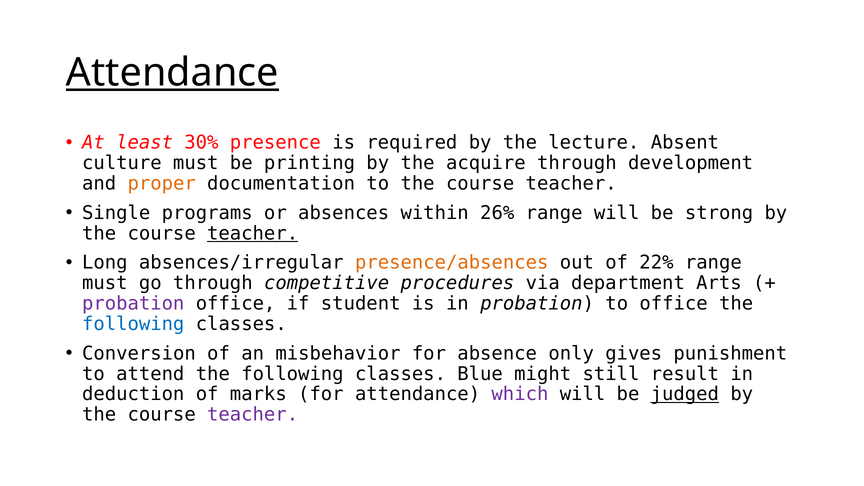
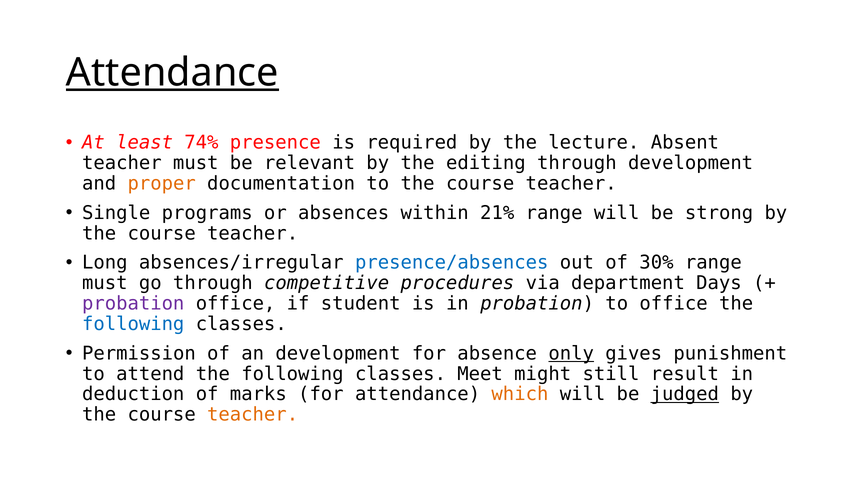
30%: 30% -> 74%
culture at (122, 163): culture -> teacher
printing: printing -> relevant
acquire: acquire -> editing
26%: 26% -> 21%
teacher at (253, 233) underline: present -> none
presence/absences colour: orange -> blue
22%: 22% -> 30%
Arts: Arts -> Days
Conversion: Conversion -> Permission
an misbehavior: misbehavior -> development
only underline: none -> present
Blue: Blue -> Meet
which colour: purple -> orange
teacher at (253, 415) colour: purple -> orange
